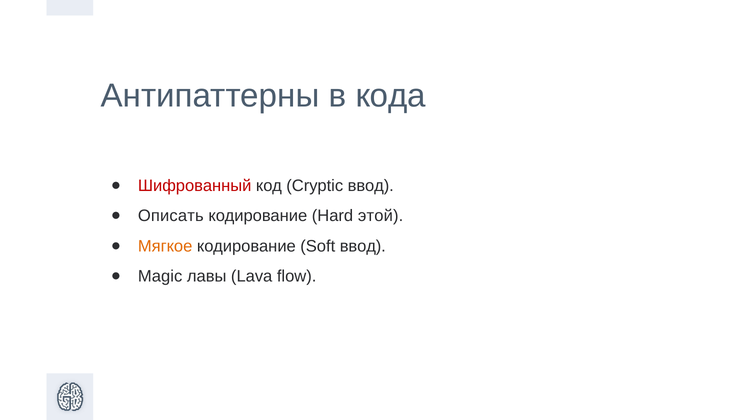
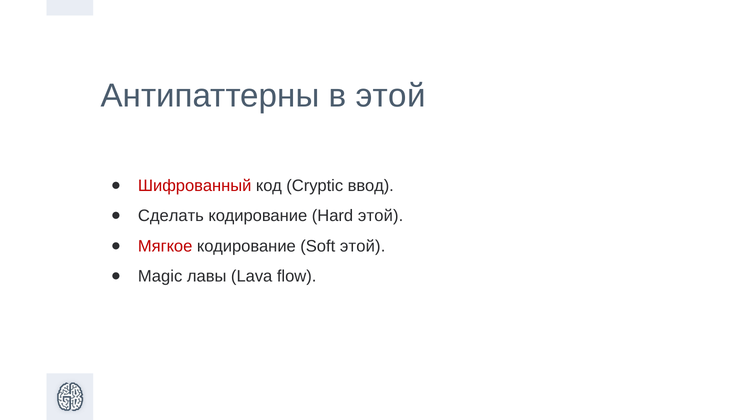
в кода: кода -> этой
Описать: Описать -> Сделать
Мягкое colour: orange -> red
Soft ввод: ввод -> этой
